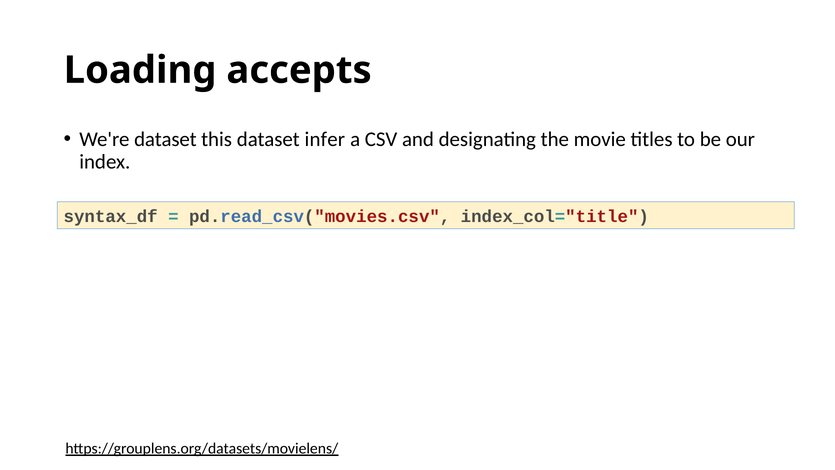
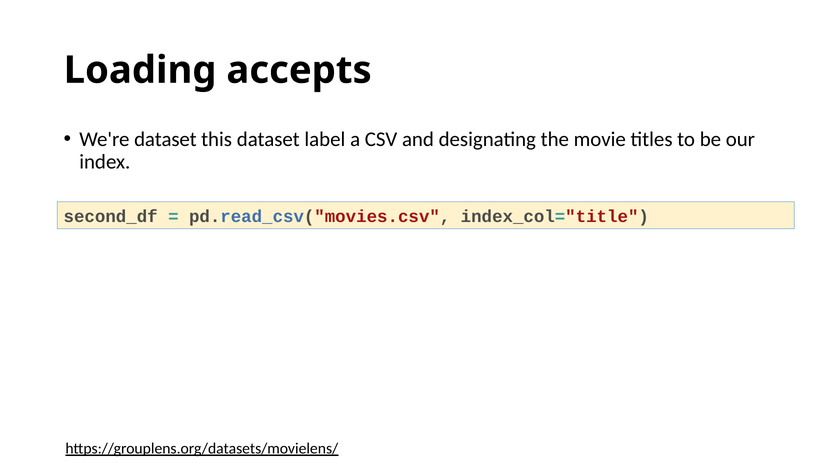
infer: infer -> label
syntax_df: syntax_df -> second_df
